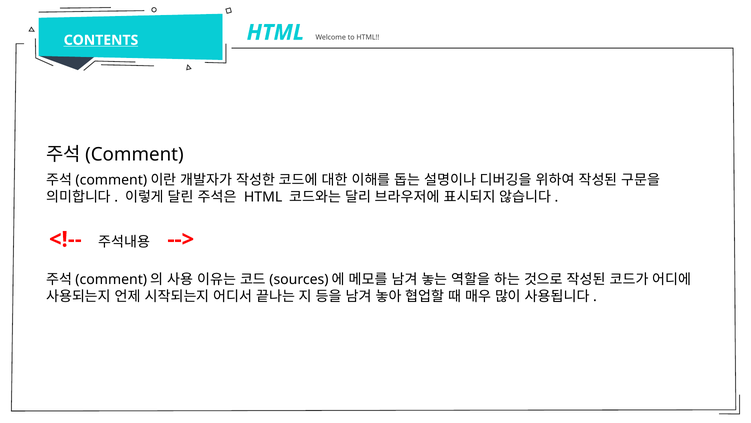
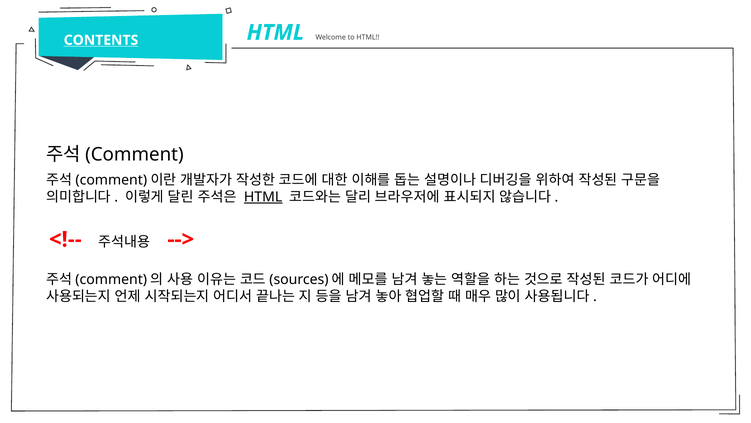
HTML at (263, 197) underline: none -> present
